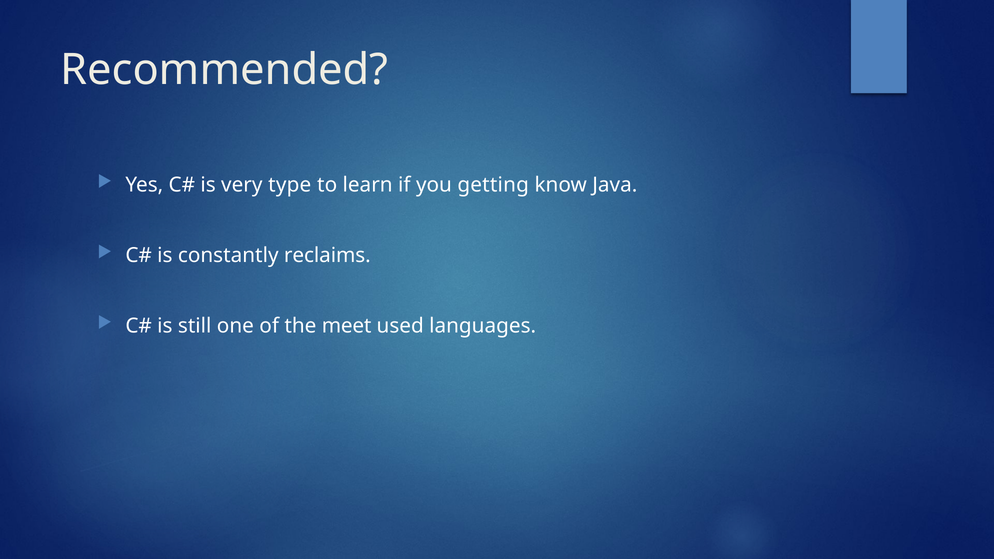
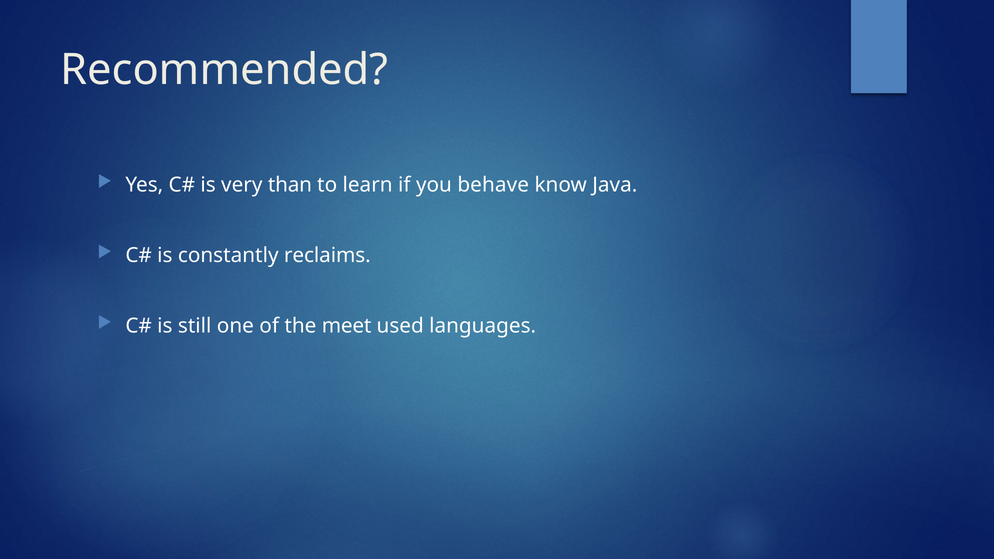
type: type -> than
getting: getting -> behave
